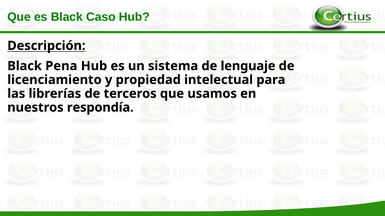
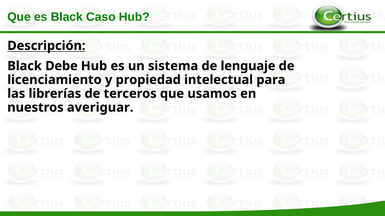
Pena: Pena -> Debe
respondía: respondía -> averiguar
